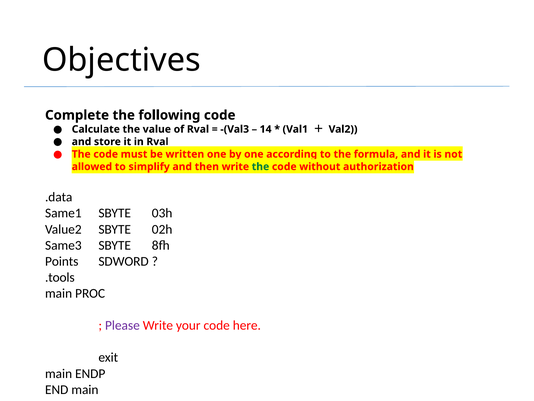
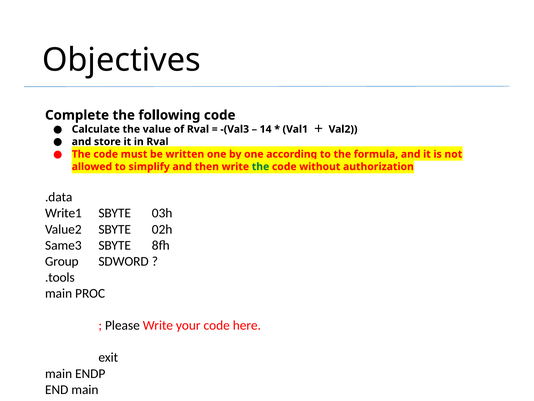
Same1: Same1 -> Write1
Points: Points -> Group
Please colour: purple -> black
